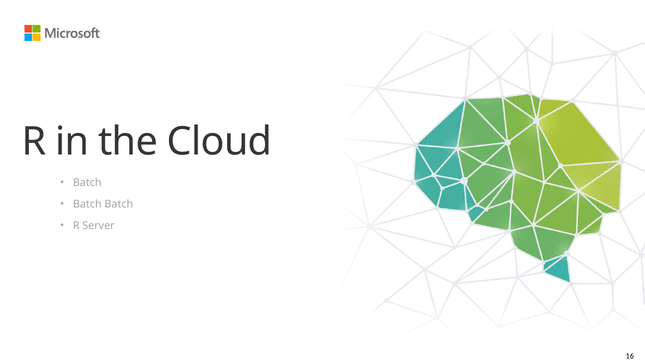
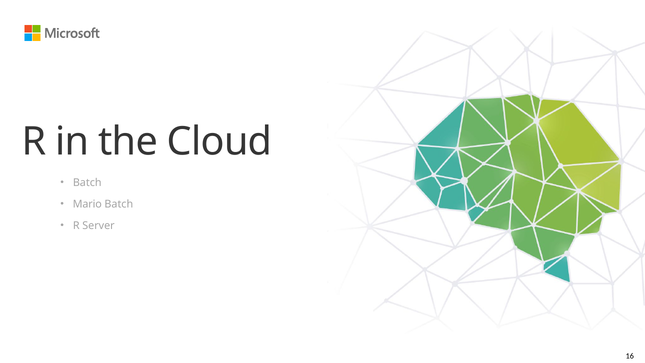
Batch at (87, 204): Batch -> Mario
